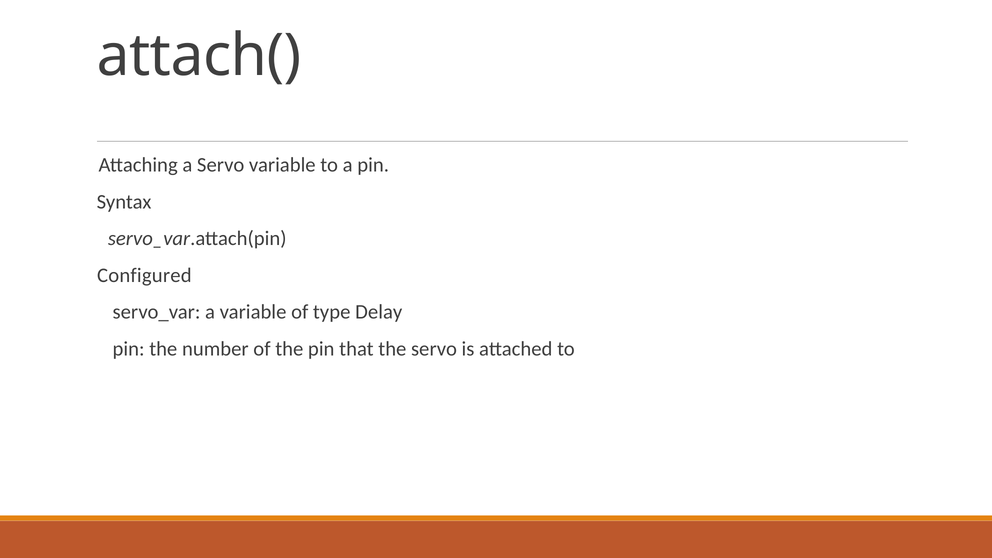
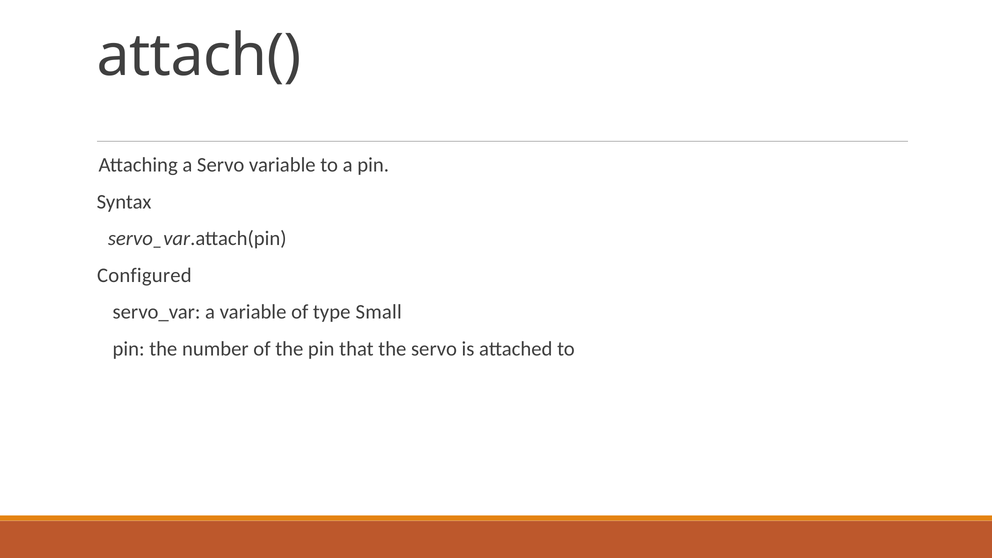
Delay: Delay -> Small
